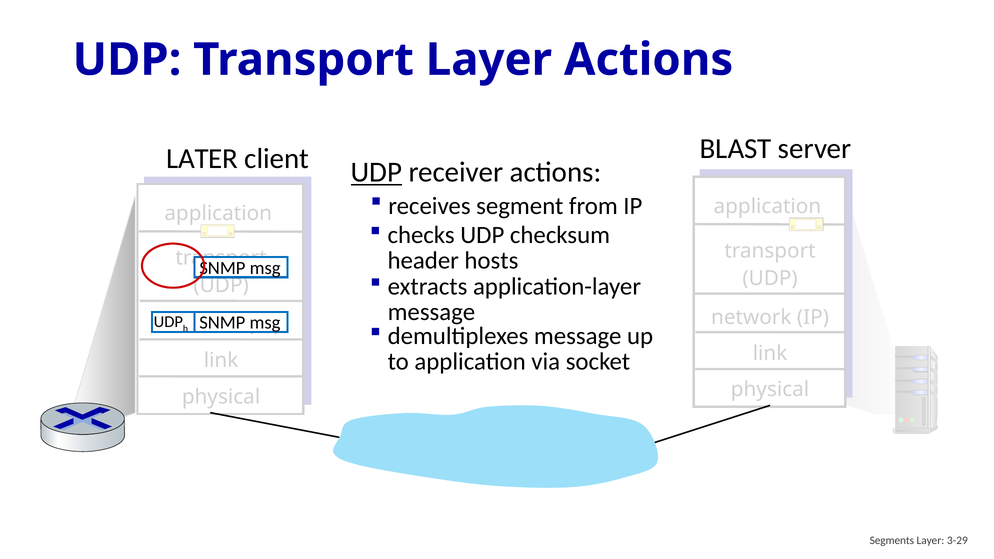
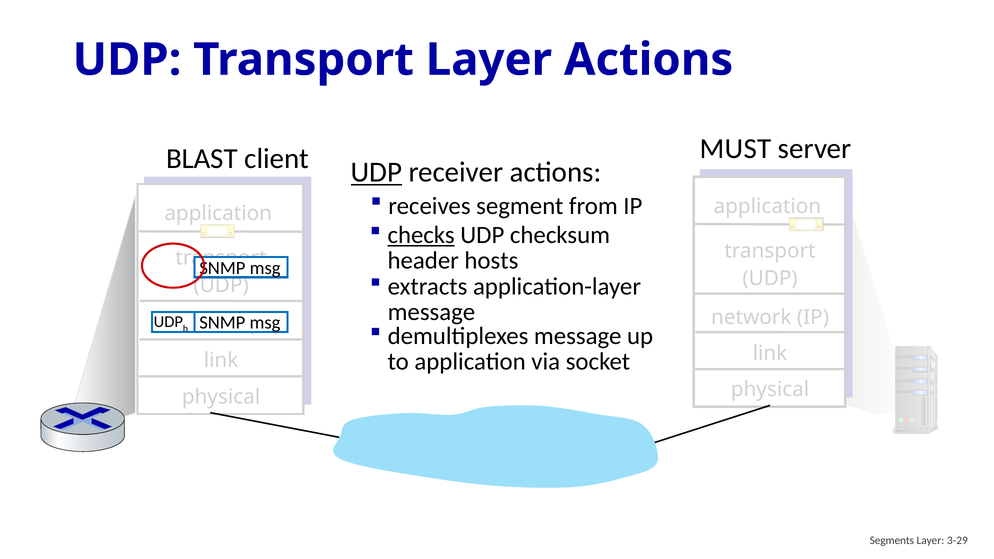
BLAST: BLAST -> MUST
LATER: LATER -> BLAST
checks underline: none -> present
